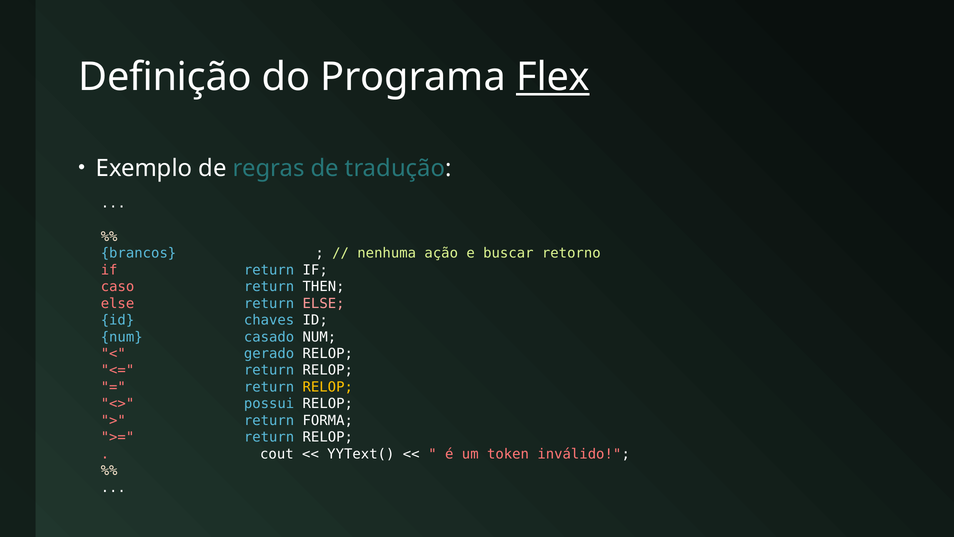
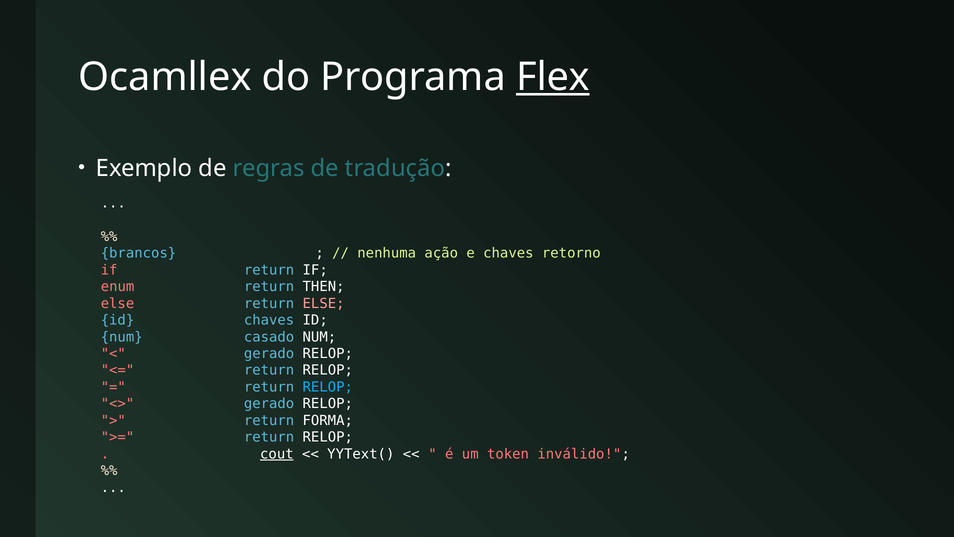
Definição: Definição -> Ocamllex
e buscar: buscar -> chaves
caso: caso -> enum
RELOP at (328, 387) colour: yellow -> light blue
possui at (269, 404): possui -> gerado
cout underline: none -> present
